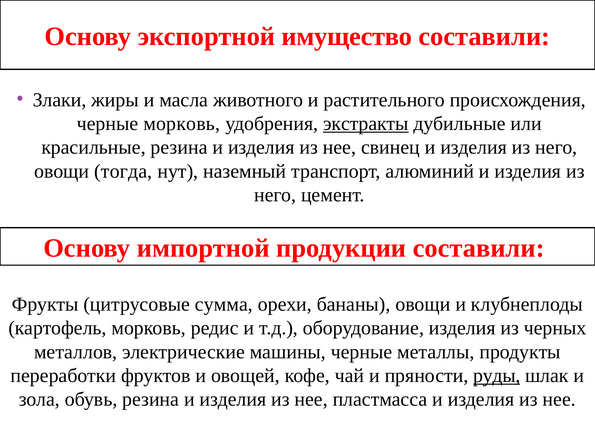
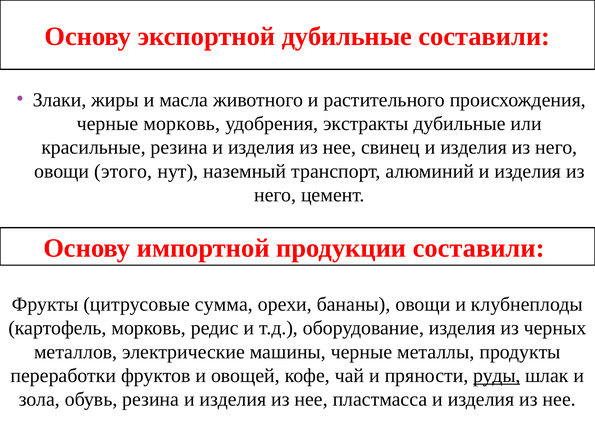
экспортной имущество: имущество -> дубильные
экстракты underline: present -> none
тогда: тогда -> этого
